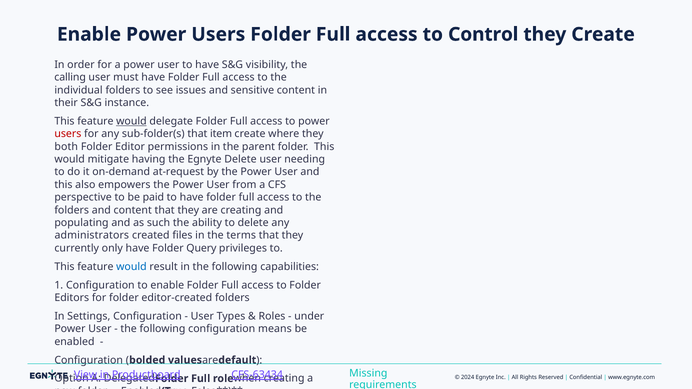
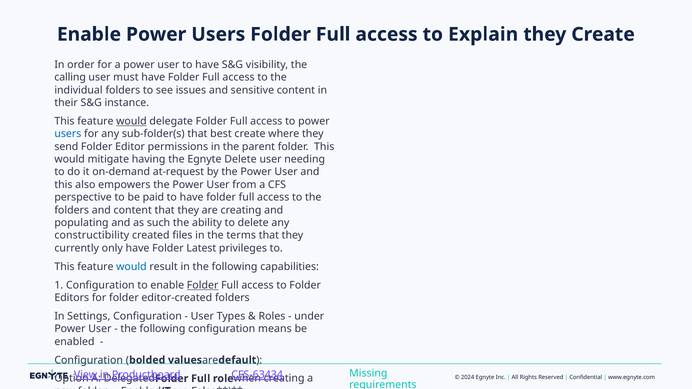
Control: Control -> Explain
users at (68, 134) colour: red -> blue
item: item -> best
both: both -> send
administrators: administrators -> constructibility
Query: Query -> Latest
Folder at (203, 285) underline: none -> present
